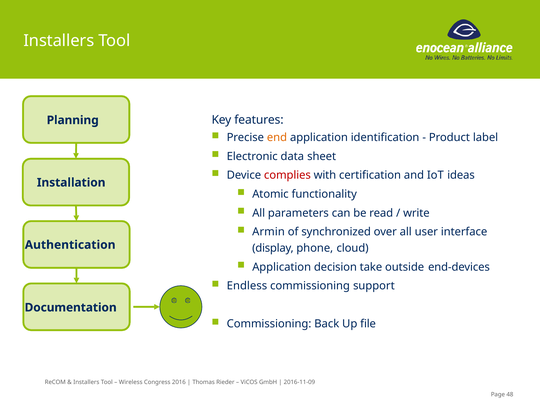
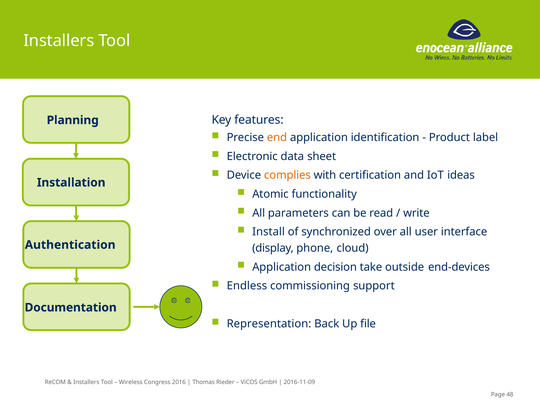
complies colour: red -> orange
Armin: Armin -> Install
Commissioning at (269, 324): Commissioning -> Representation
